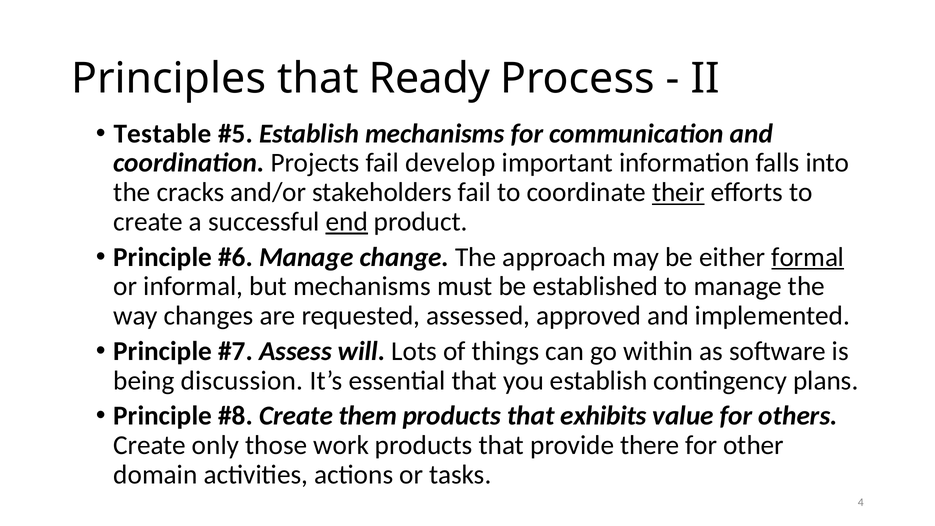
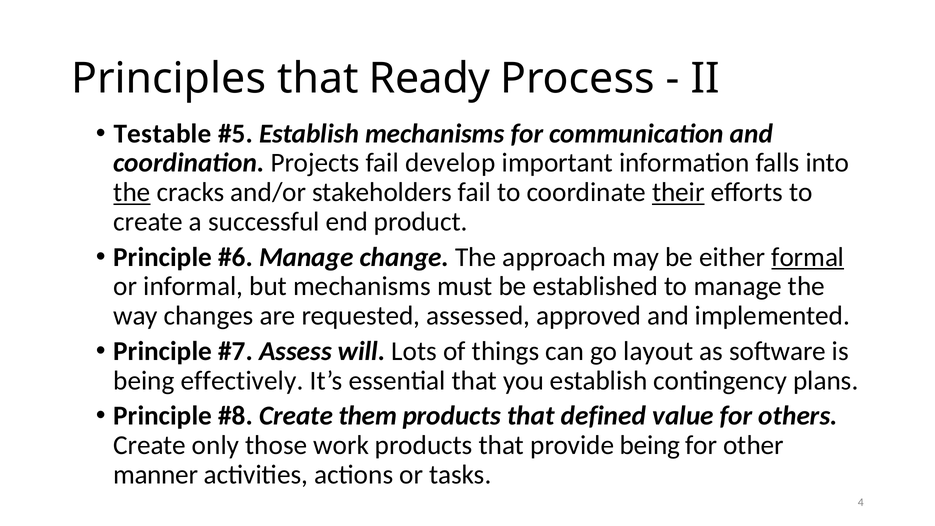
the at (132, 192) underline: none -> present
end underline: present -> none
within: within -> layout
discussion: discussion -> effectively
exhibits: exhibits -> defined
provide there: there -> being
domain: domain -> manner
